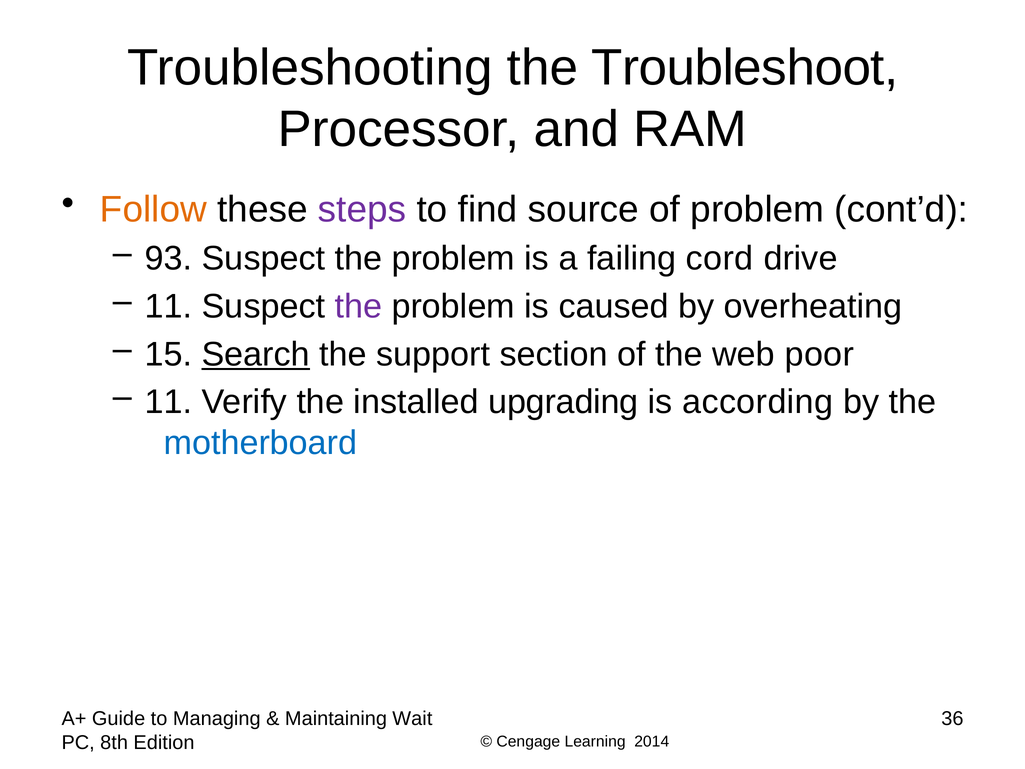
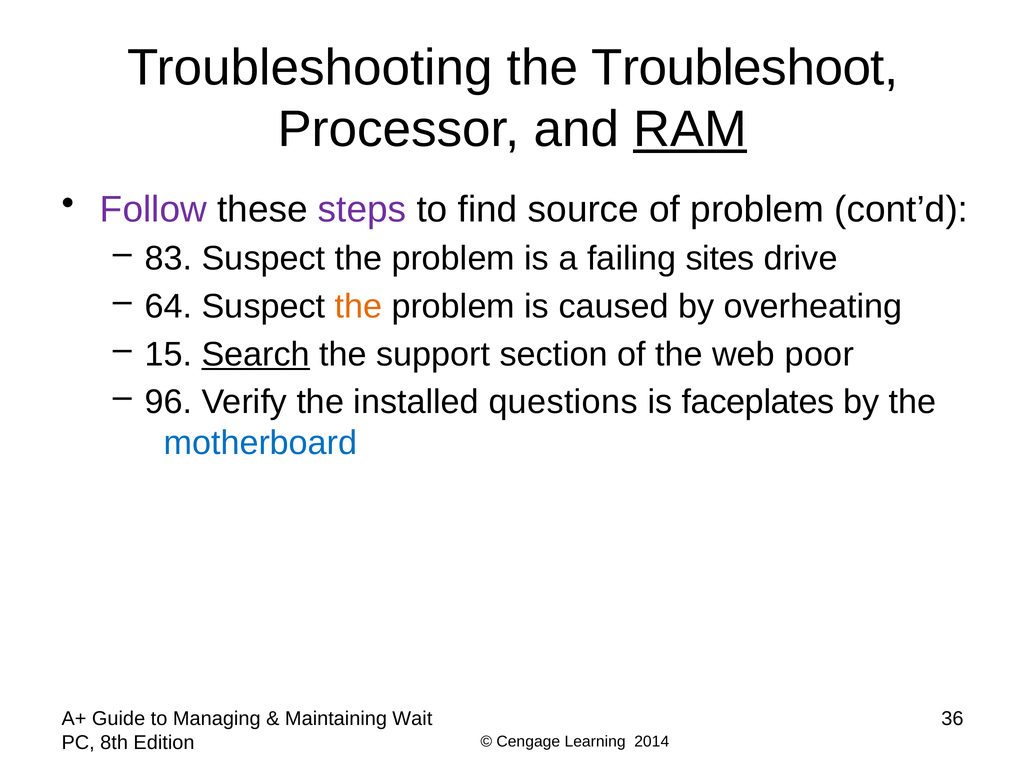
RAM underline: none -> present
Follow colour: orange -> purple
93: 93 -> 83
cord: cord -> sites
11 at (169, 306): 11 -> 64
the at (358, 306) colour: purple -> orange
11 at (169, 402): 11 -> 96
upgrading: upgrading -> questions
according: according -> faceplates
